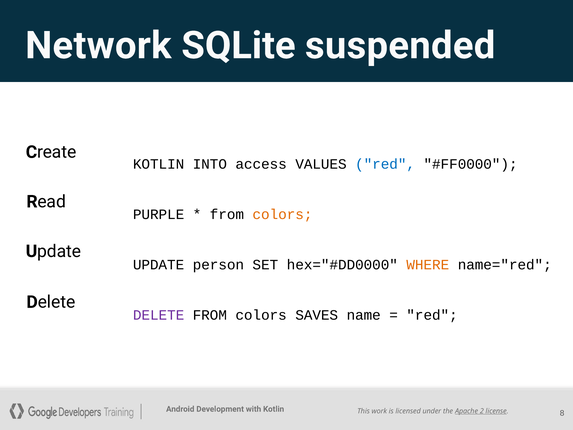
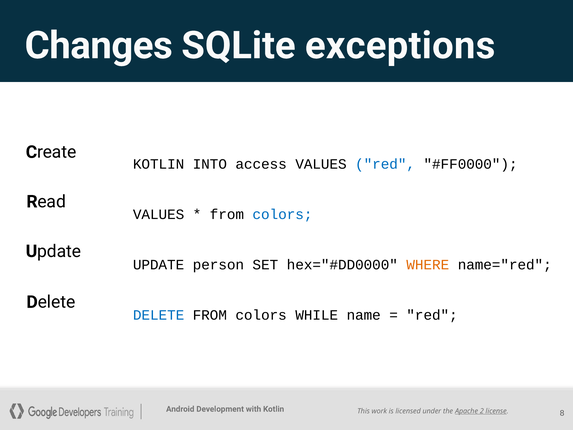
Network: Network -> Changes
suspended: suspended -> exceptions
PURPLE at (159, 214): PURPLE -> VALUES
colors at (282, 214) colour: orange -> blue
DELETE at (159, 315) colour: purple -> blue
SAVES: SAVES -> WHILE
